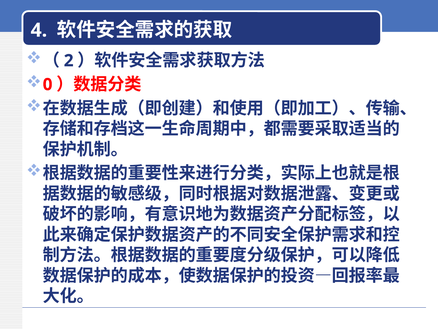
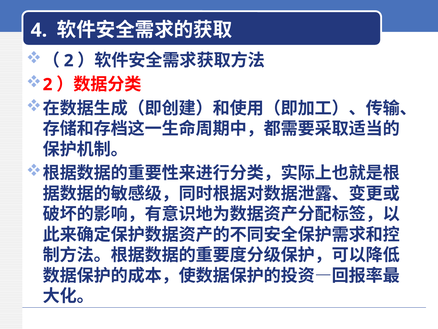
0 at (48, 84): 0 -> 2
